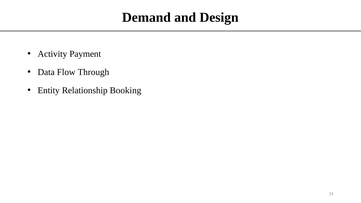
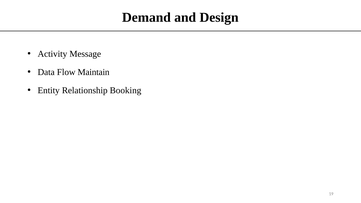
Payment: Payment -> Message
Through: Through -> Maintain
